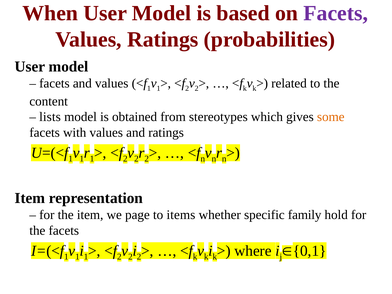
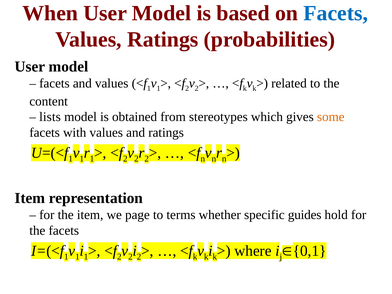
Facets at (336, 13) colour: purple -> blue
items: items -> terms
family: family -> guides
